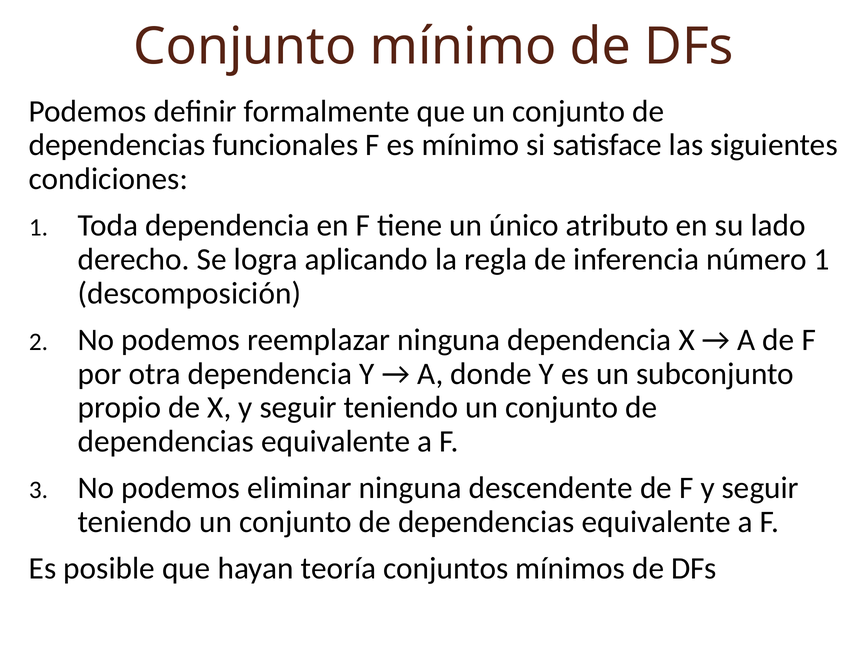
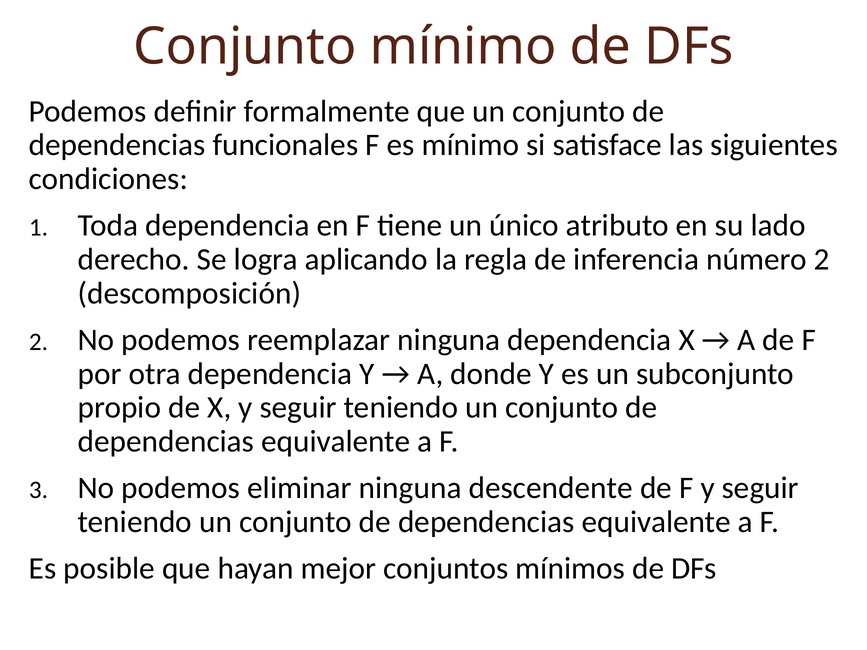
número 1: 1 -> 2
teoría: teoría -> mejor
